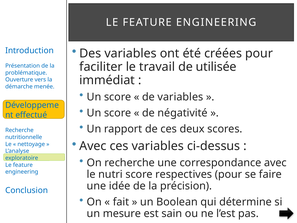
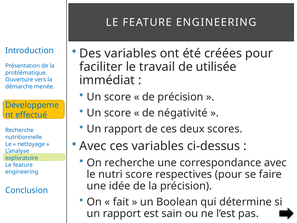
de variables: variables -> précision
mesure at (122, 213): mesure -> rapport
